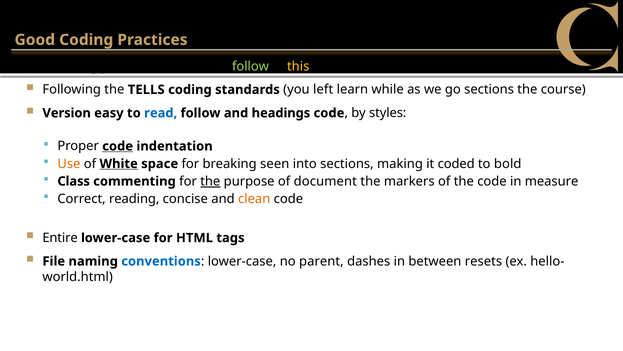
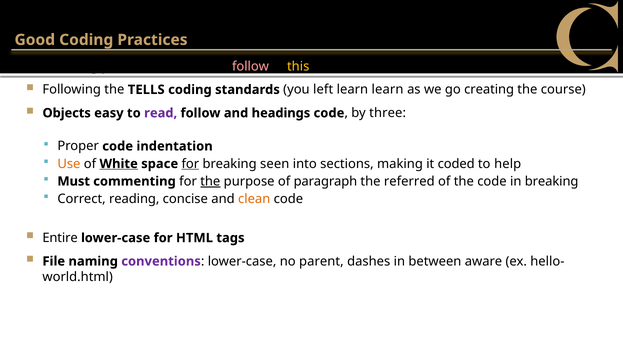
follow at (250, 66) colour: light green -> pink
learn while: while -> learn
go sections: sections -> creating
Version: Version -> Objects
read colour: blue -> purple
styles: styles -> three
code at (118, 146) underline: present -> none
for at (190, 163) underline: none -> present
bold: bold -> help
Class: Class -> Must
document: document -> paragraph
markers: markers -> referred
in measure: measure -> breaking
conventions colour: blue -> purple
resets: resets -> aware
